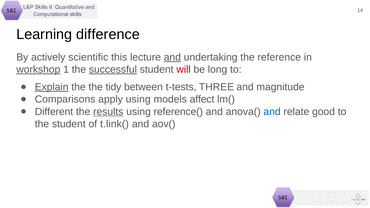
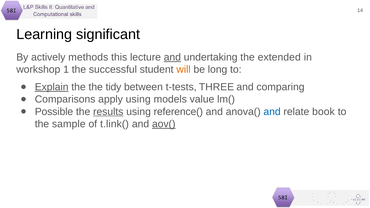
difference: difference -> significant
scientific: scientific -> methods
reference: reference -> extended
workshop underline: present -> none
successful underline: present -> none
will colour: red -> orange
magnitude: magnitude -> comparing
affect: affect -> value
Different: Different -> Possible
good: good -> book
the student: student -> sample
aov( underline: none -> present
